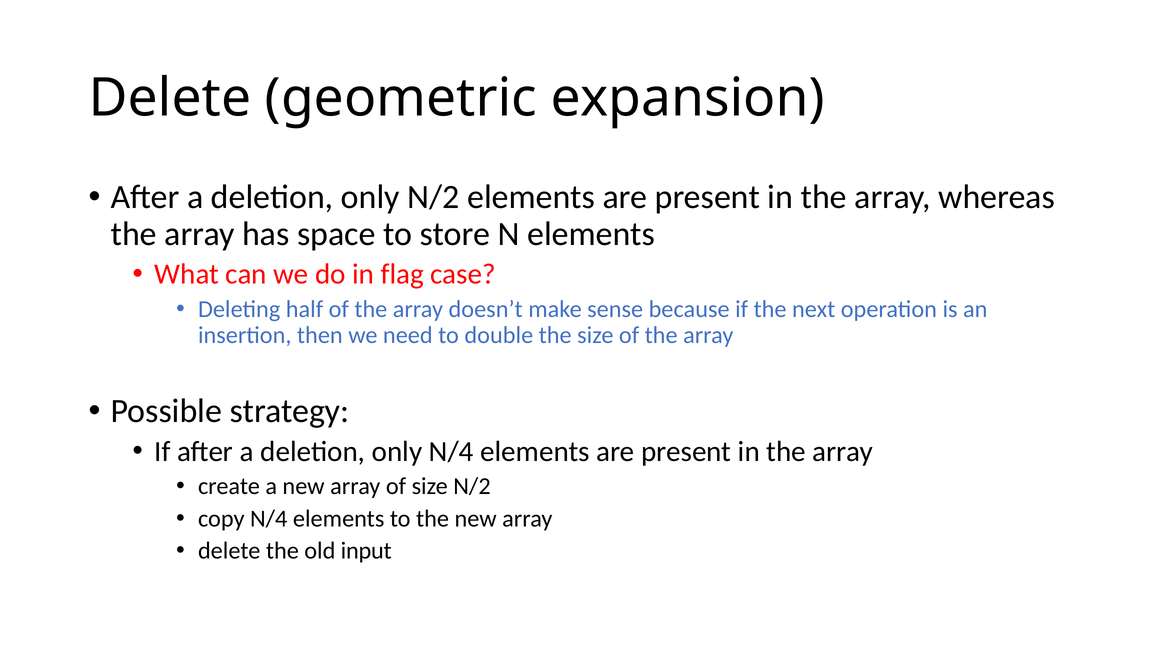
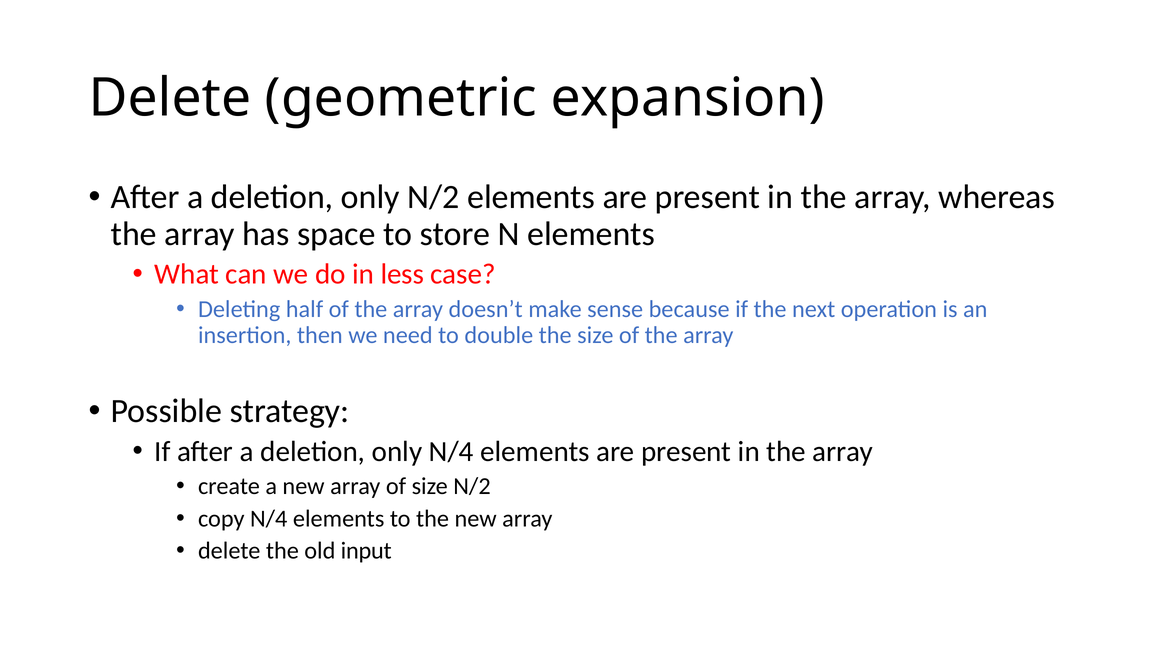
flag: flag -> less
